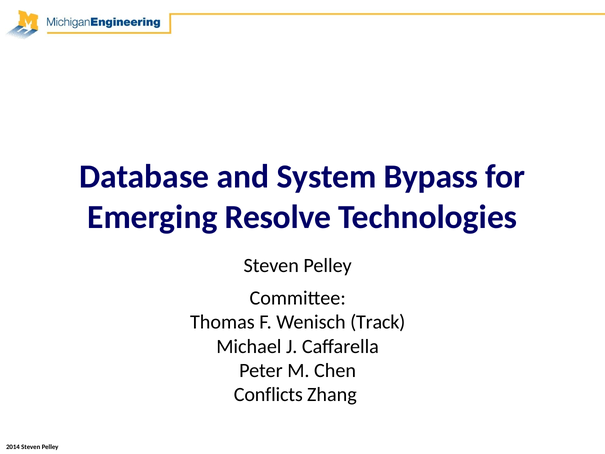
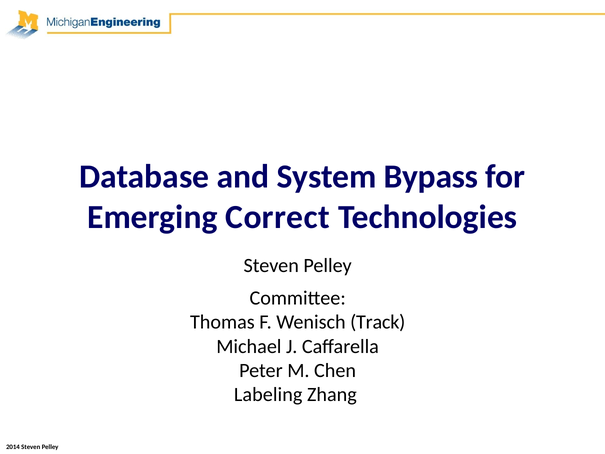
Resolve: Resolve -> Correct
Conflicts: Conflicts -> Labeling
